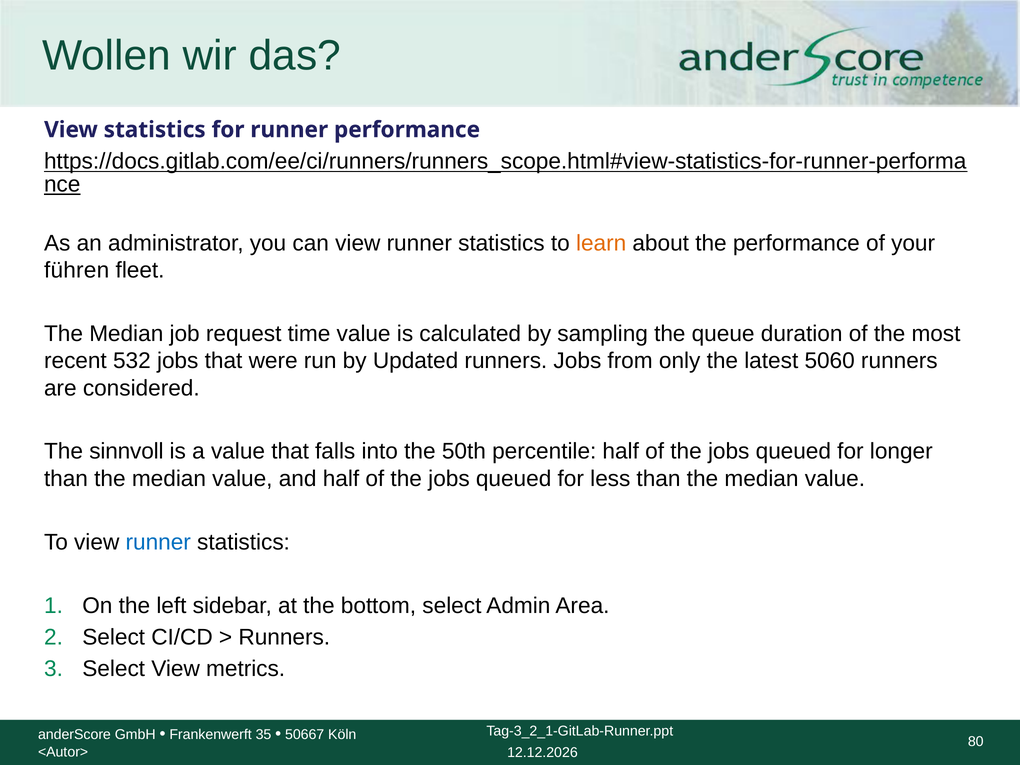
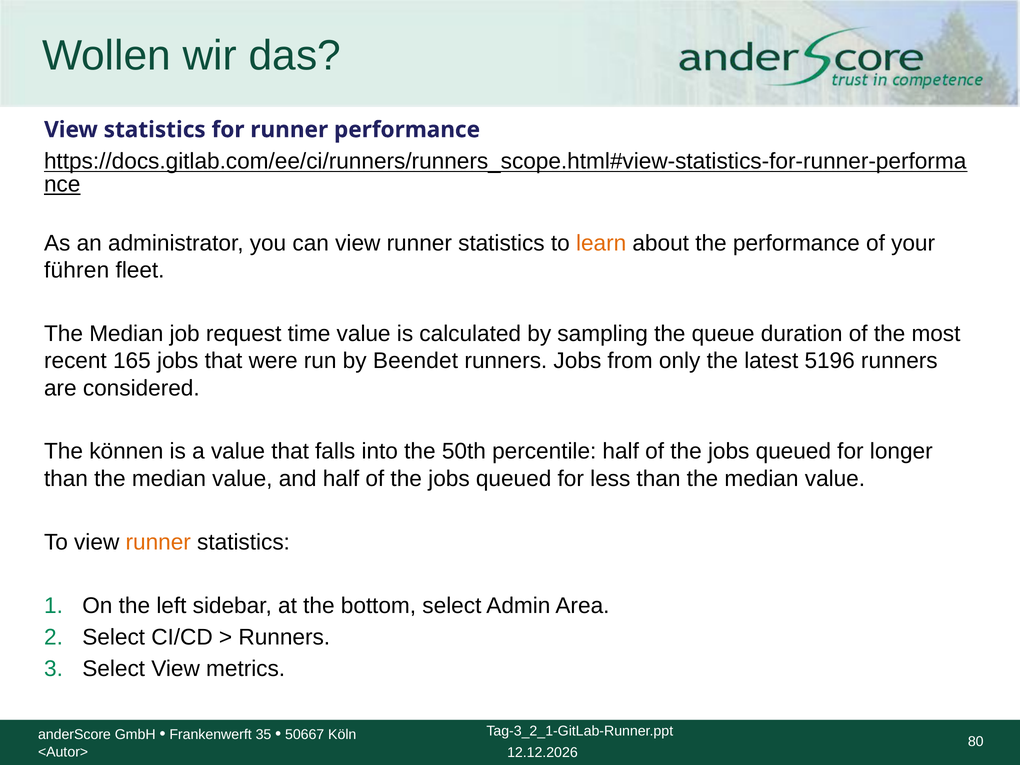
532: 532 -> 165
Updated: Updated -> Beendet
5060: 5060 -> 5196
sinnvoll: sinnvoll -> können
runner at (158, 542) colour: blue -> orange
